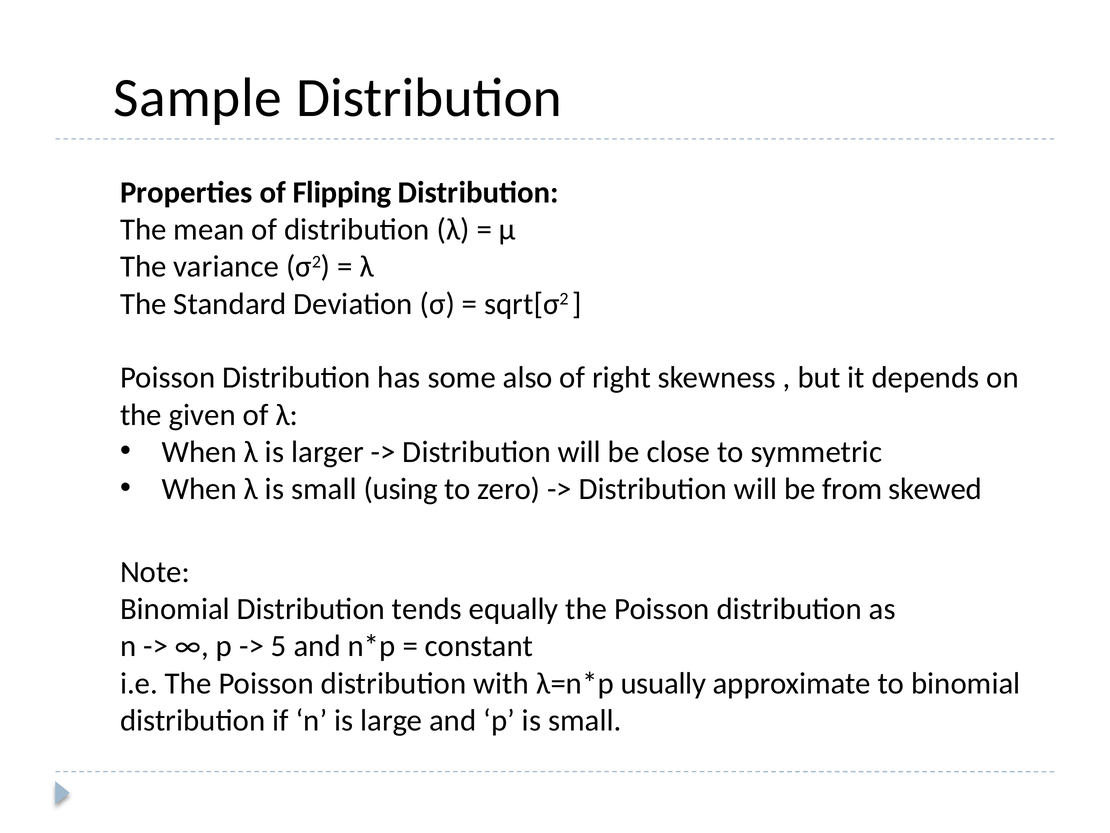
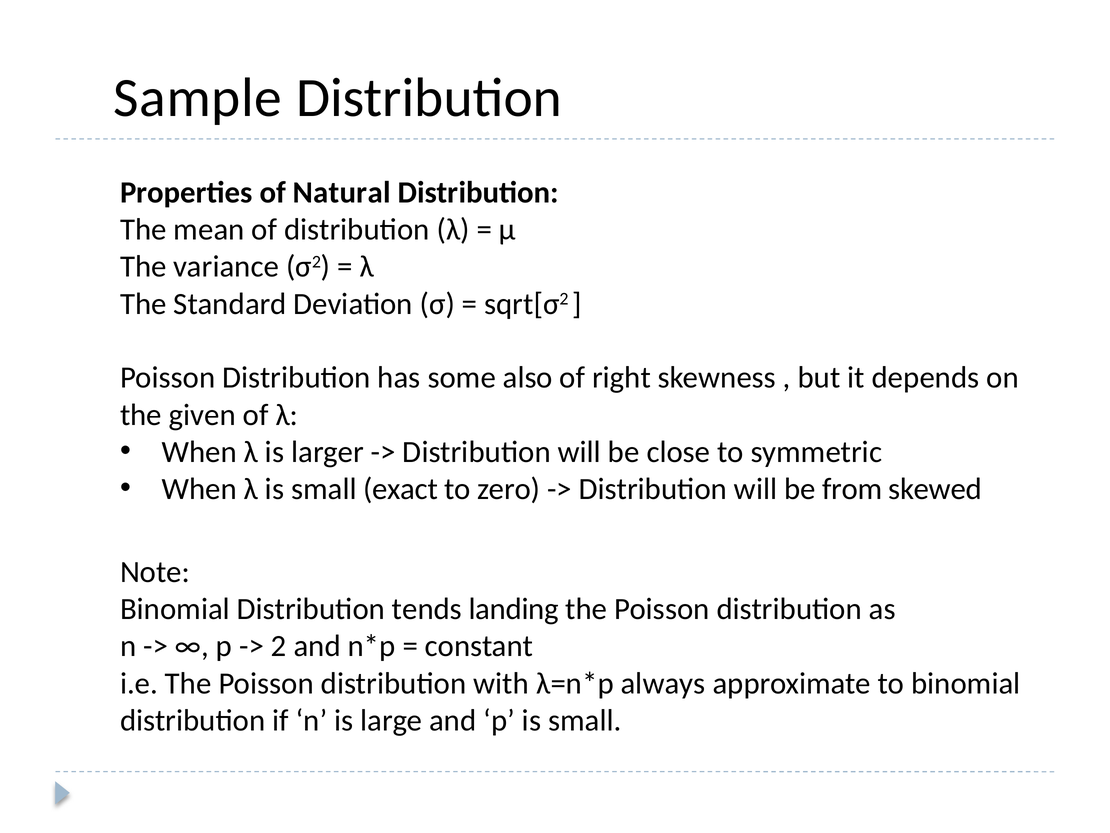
Flipping: Flipping -> Natural
using: using -> exact
equally: equally -> landing
5: 5 -> 2
usually: usually -> always
